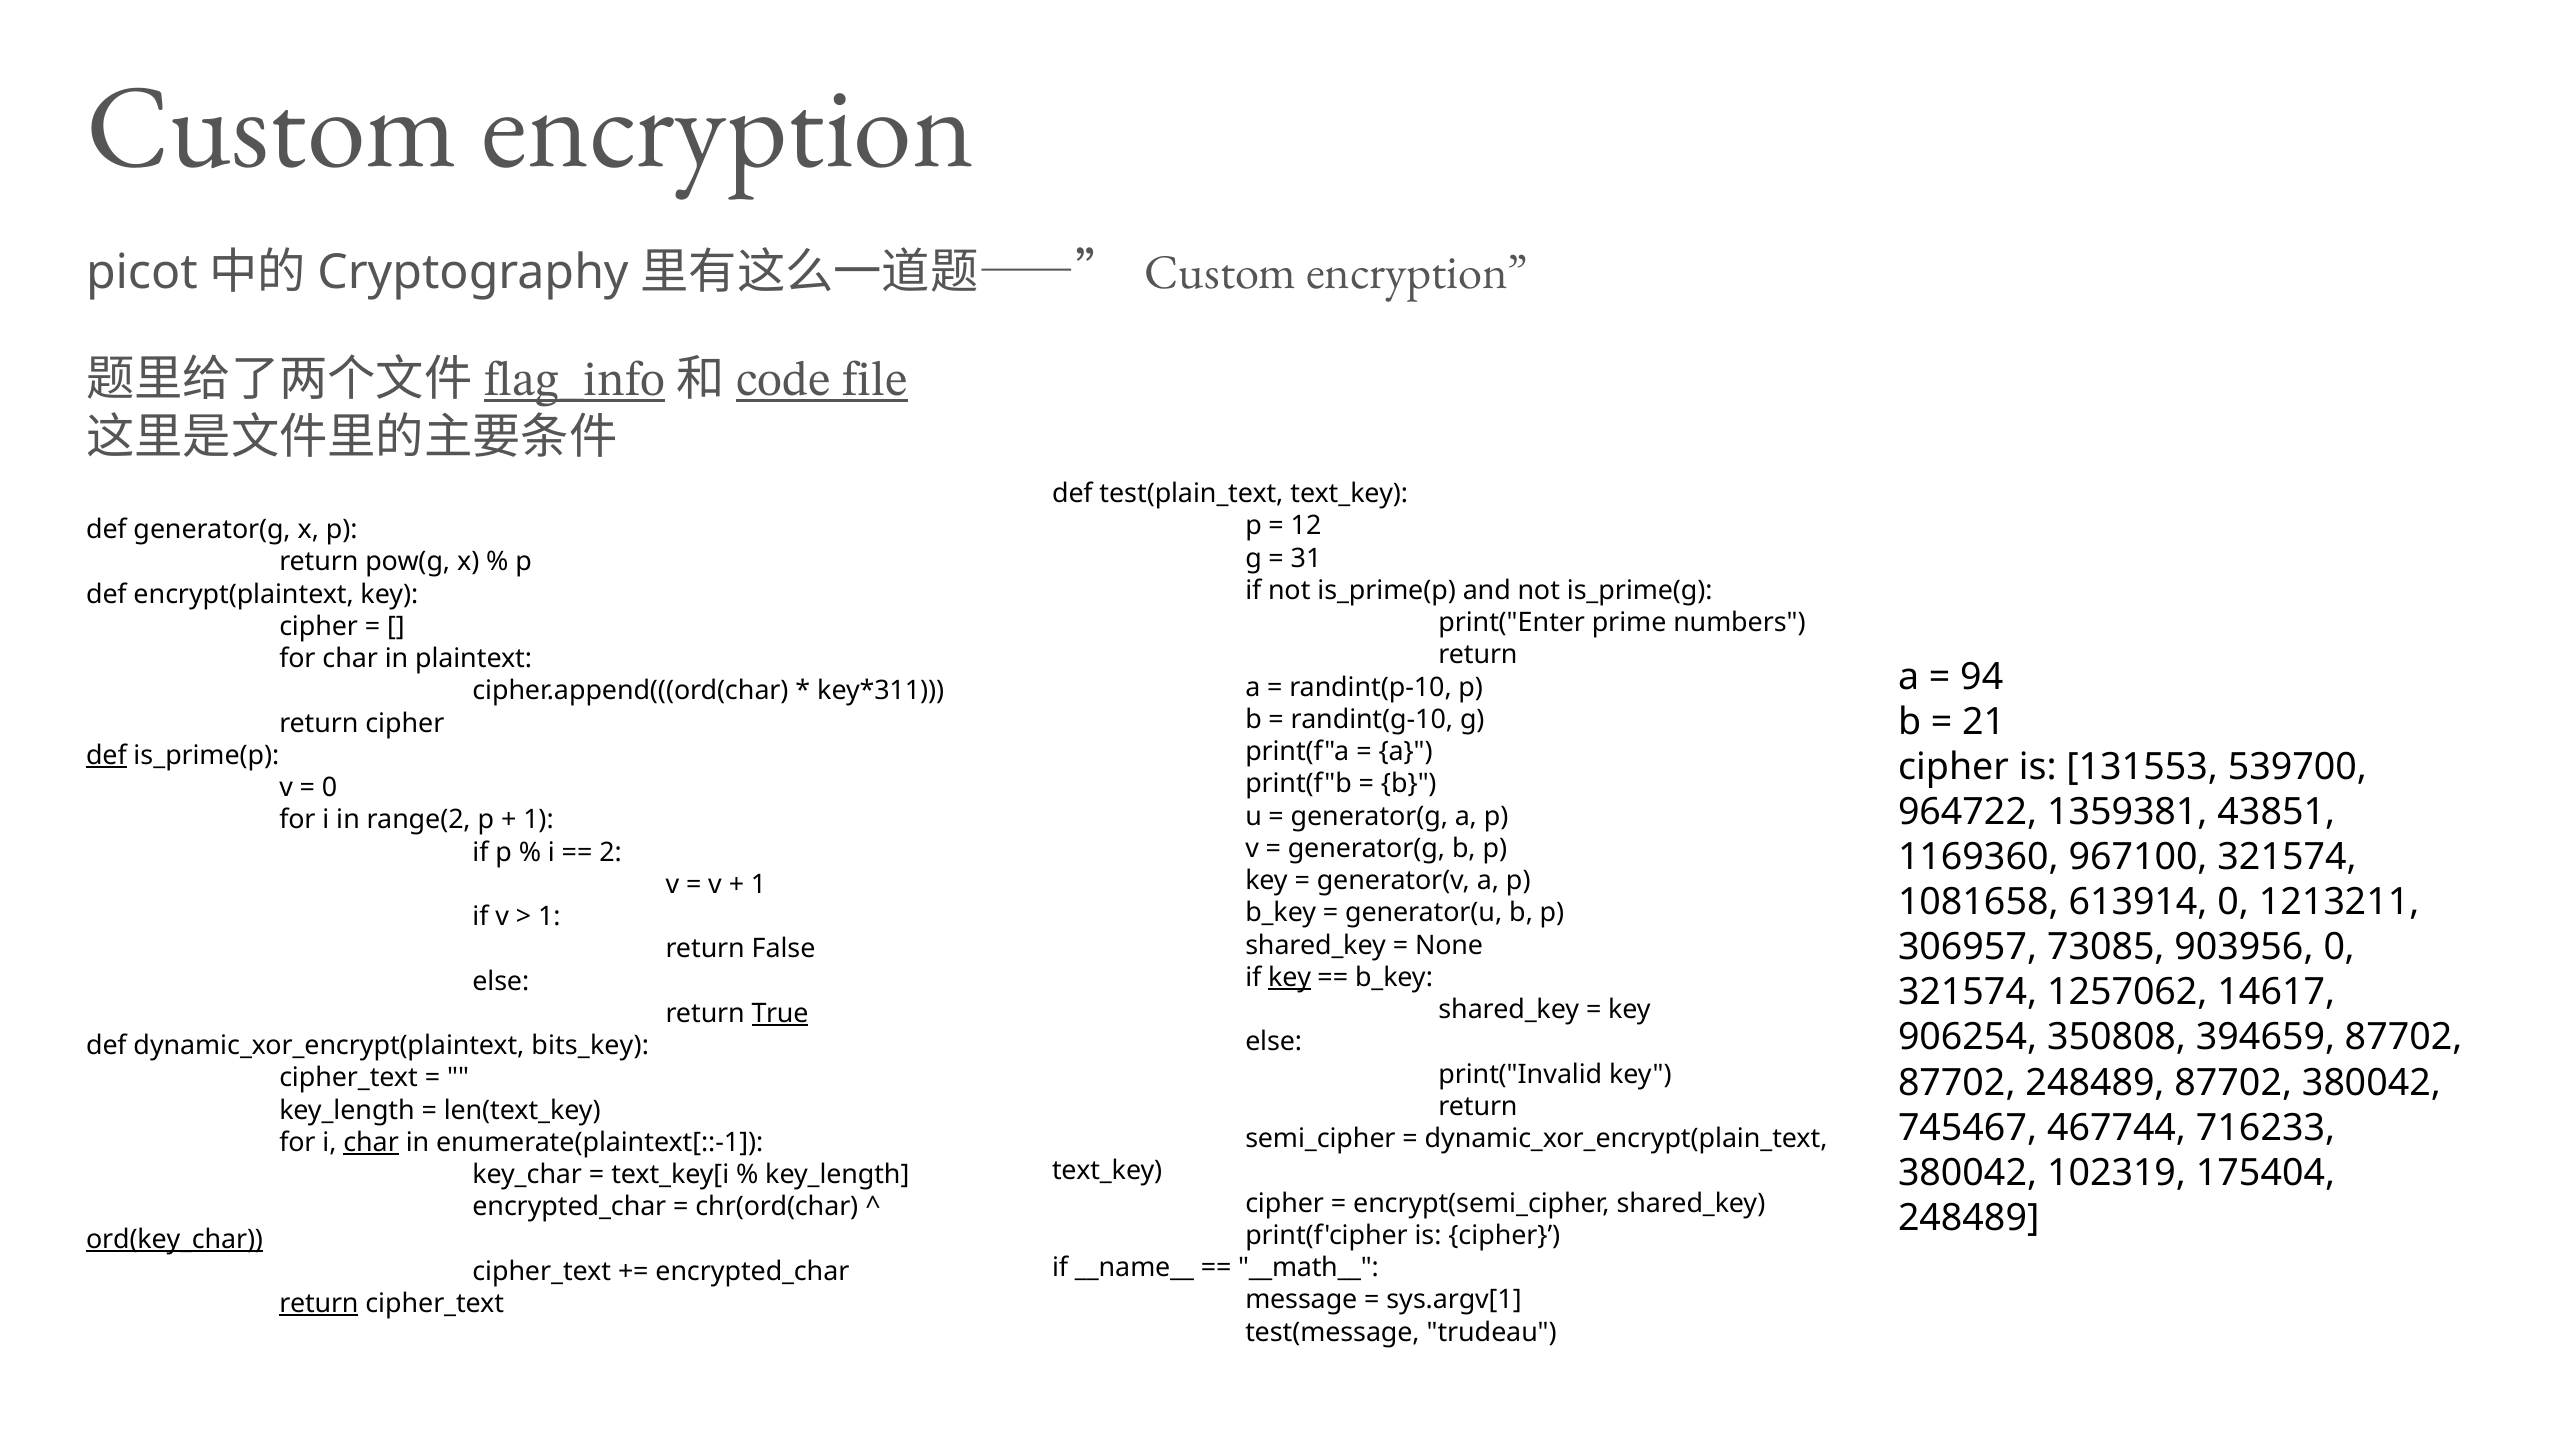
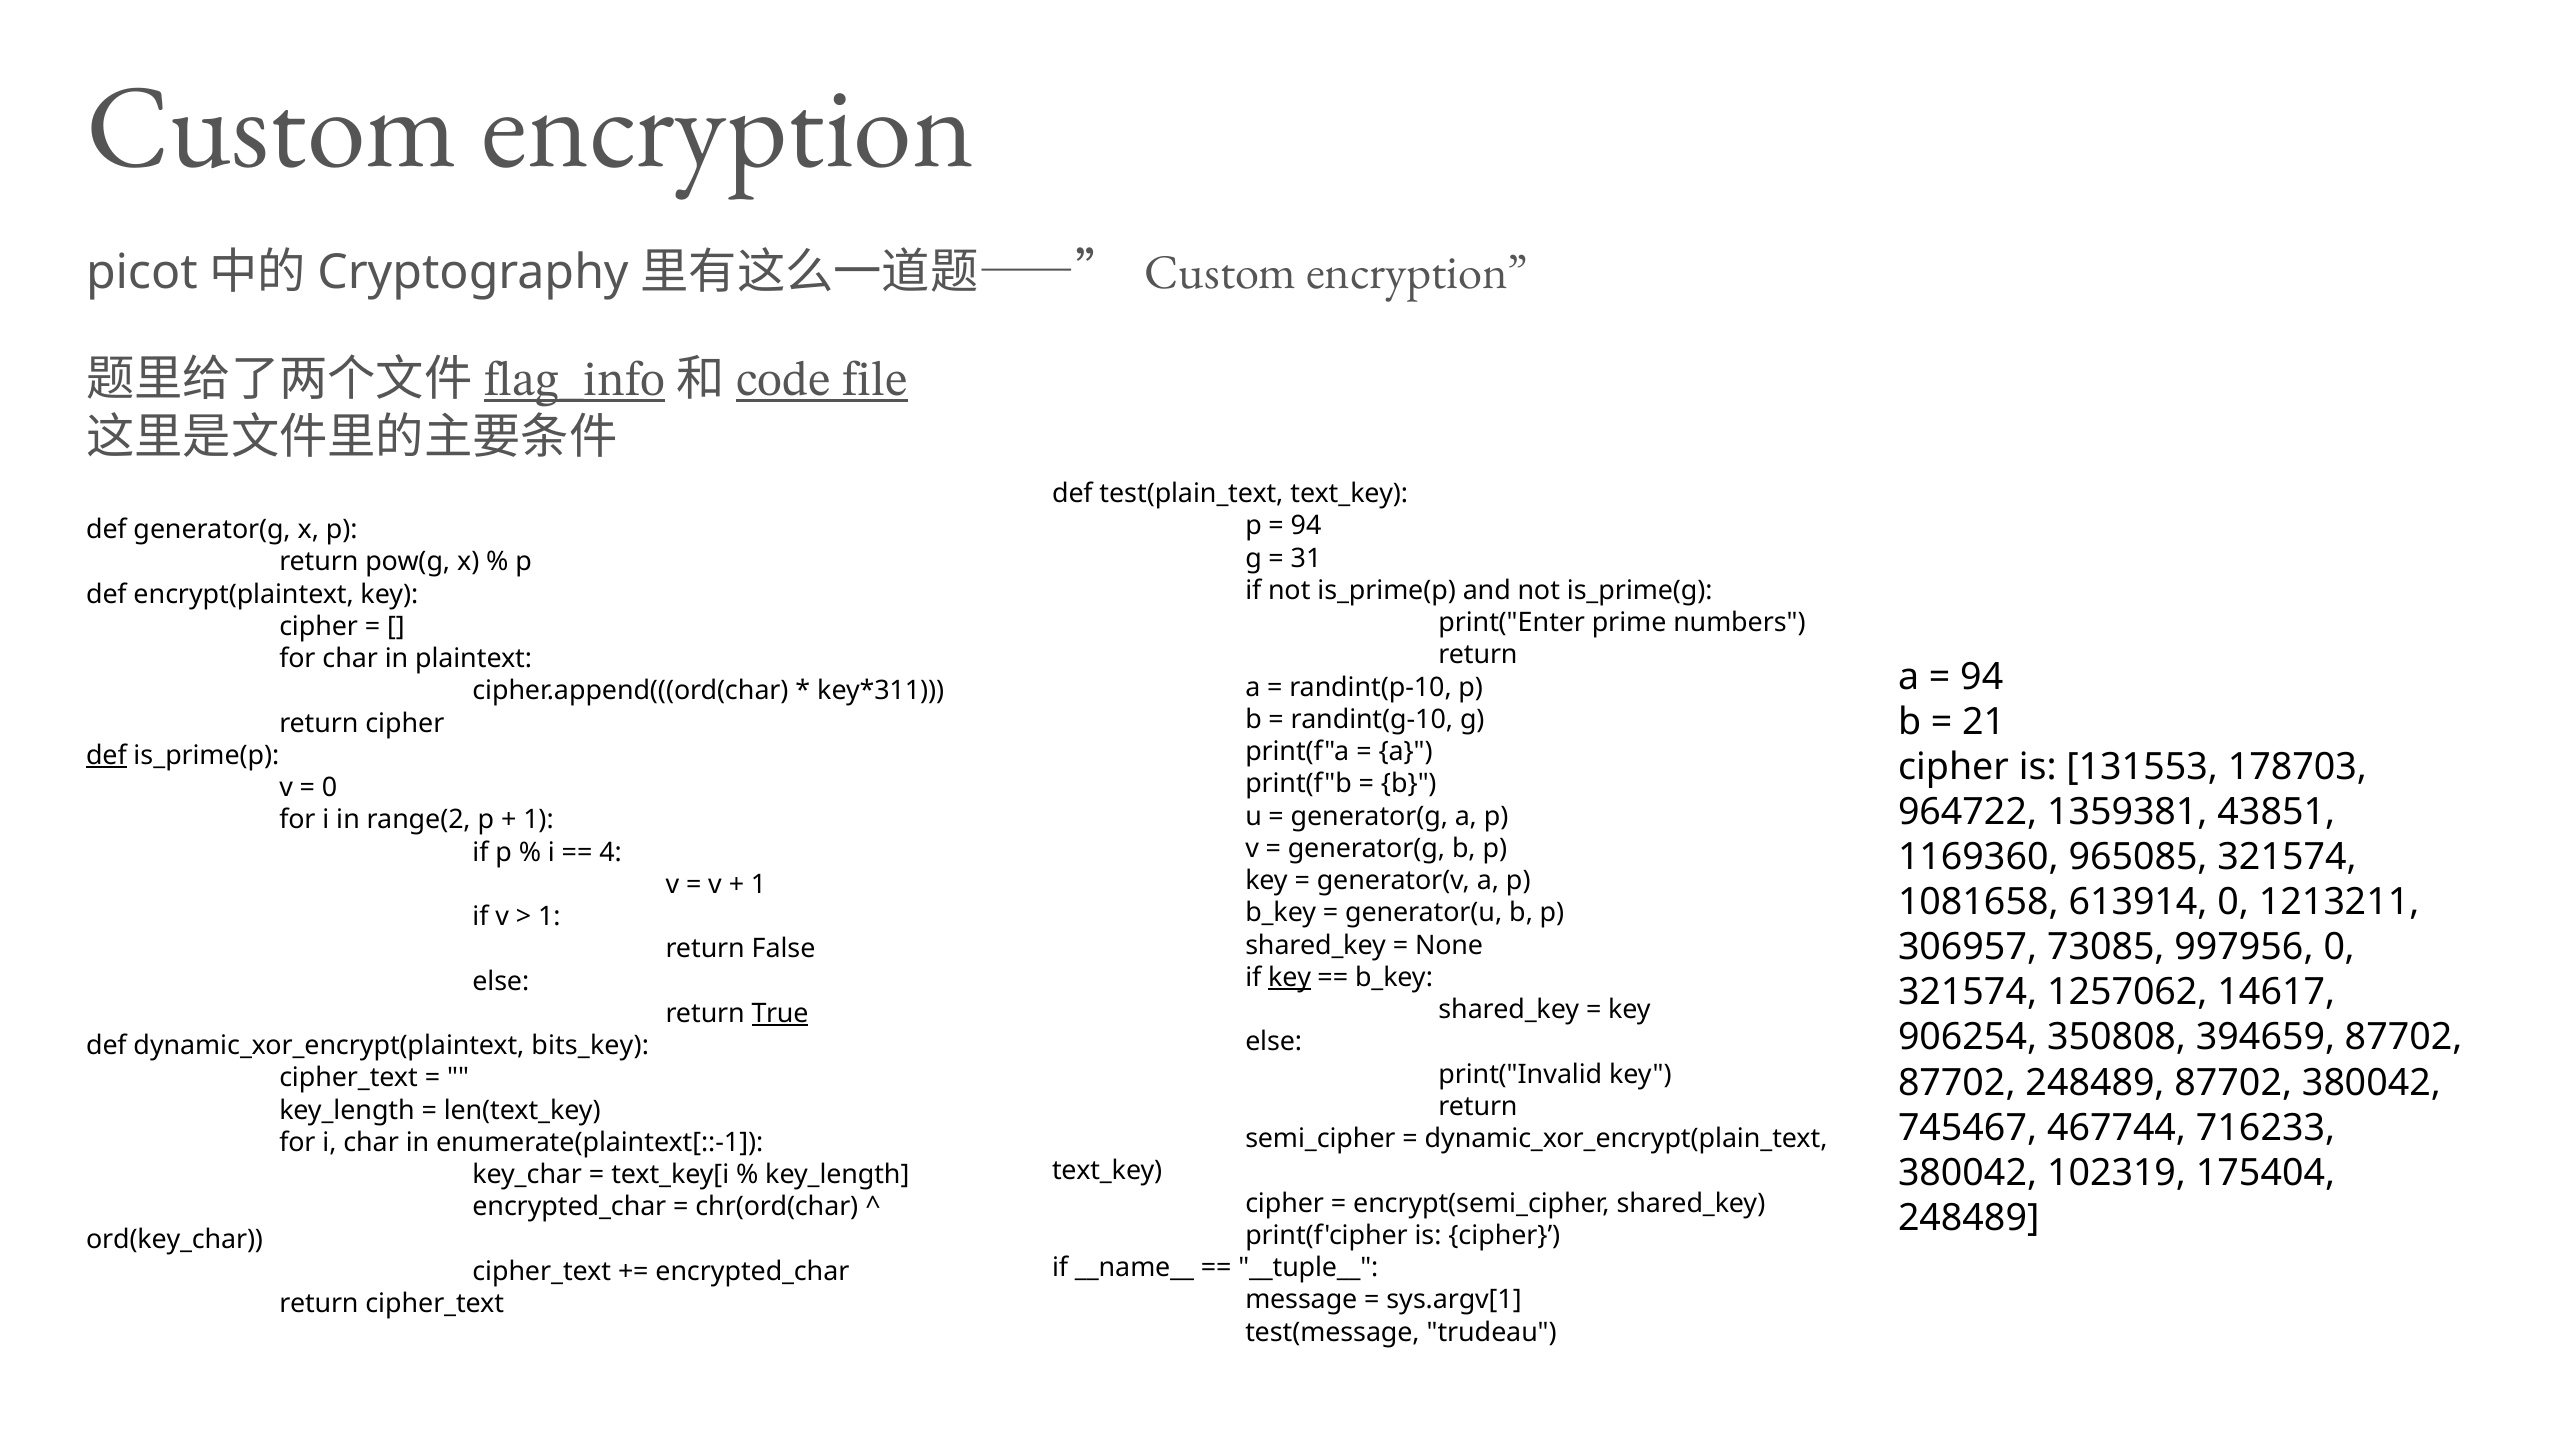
12 at (1306, 526): 12 -> 94
539700: 539700 -> 178703
2: 2 -> 4
967100: 967100 -> 965085
903956: 903956 -> 997956
char at (371, 1142) underline: present -> none
ord(key_char underline: present -> none
__math__: __math__ -> __tuple__
return at (319, 1304) underline: present -> none
